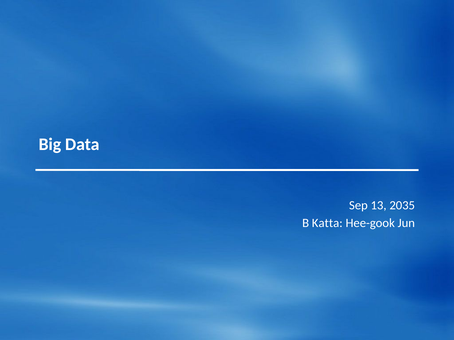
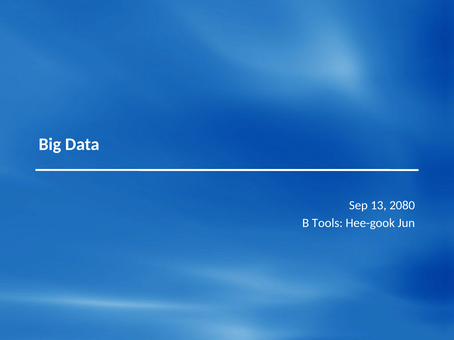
2035: 2035 -> 2080
Katta: Katta -> Tools
